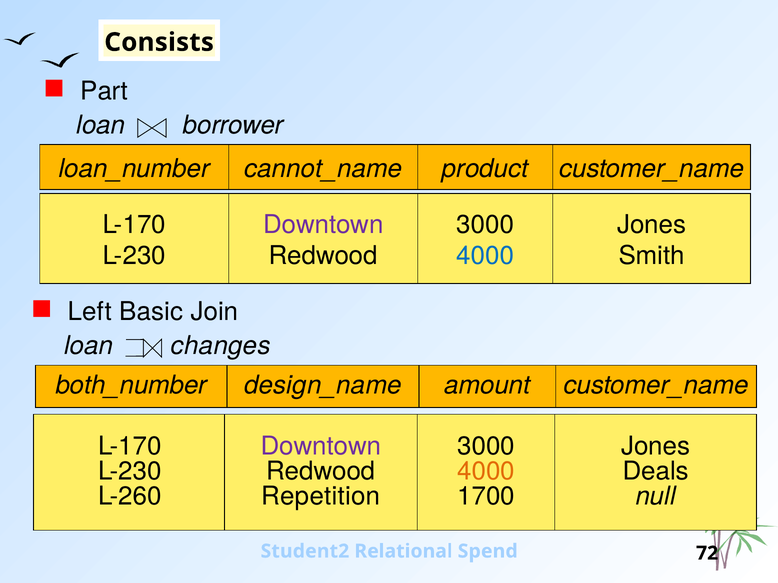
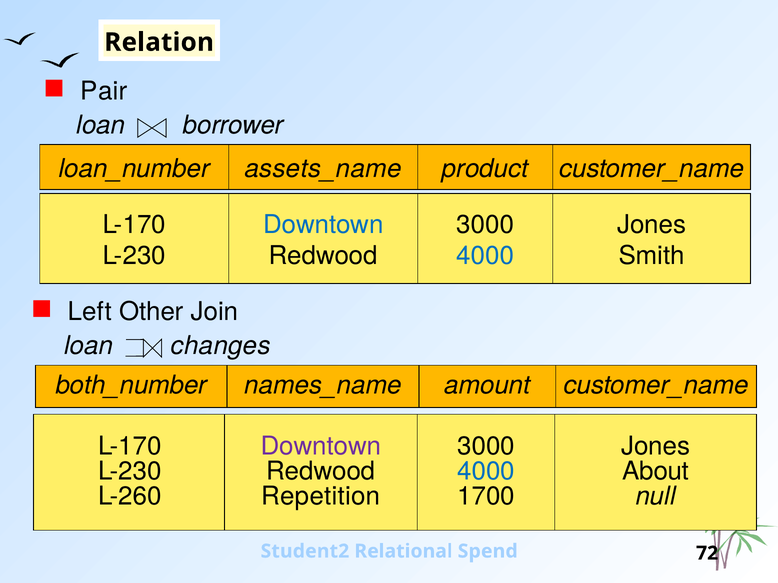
Consists: Consists -> Relation
Part: Part -> Pair
cannot_name: cannot_name -> assets_name
Downtown at (323, 225) colour: purple -> blue
Basic: Basic -> Other
design_name: design_name -> names_name
4000 at (486, 472) colour: orange -> blue
Deals: Deals -> About
